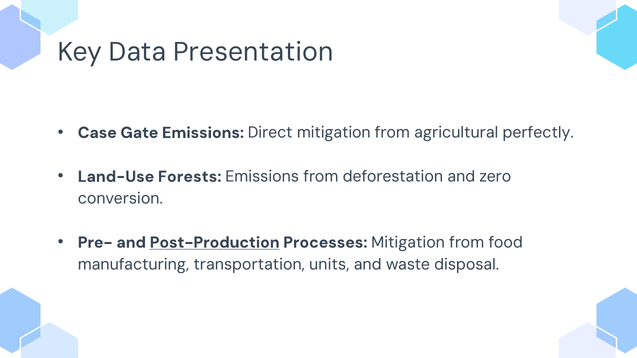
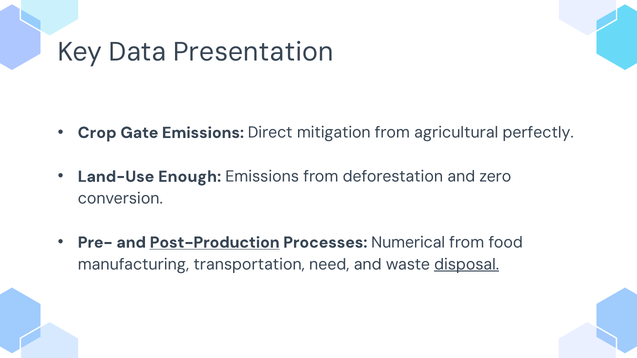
Case: Case -> Crop
Forests: Forests -> Enough
Processes Mitigation: Mitigation -> Numerical
units: units -> need
disposal underline: none -> present
